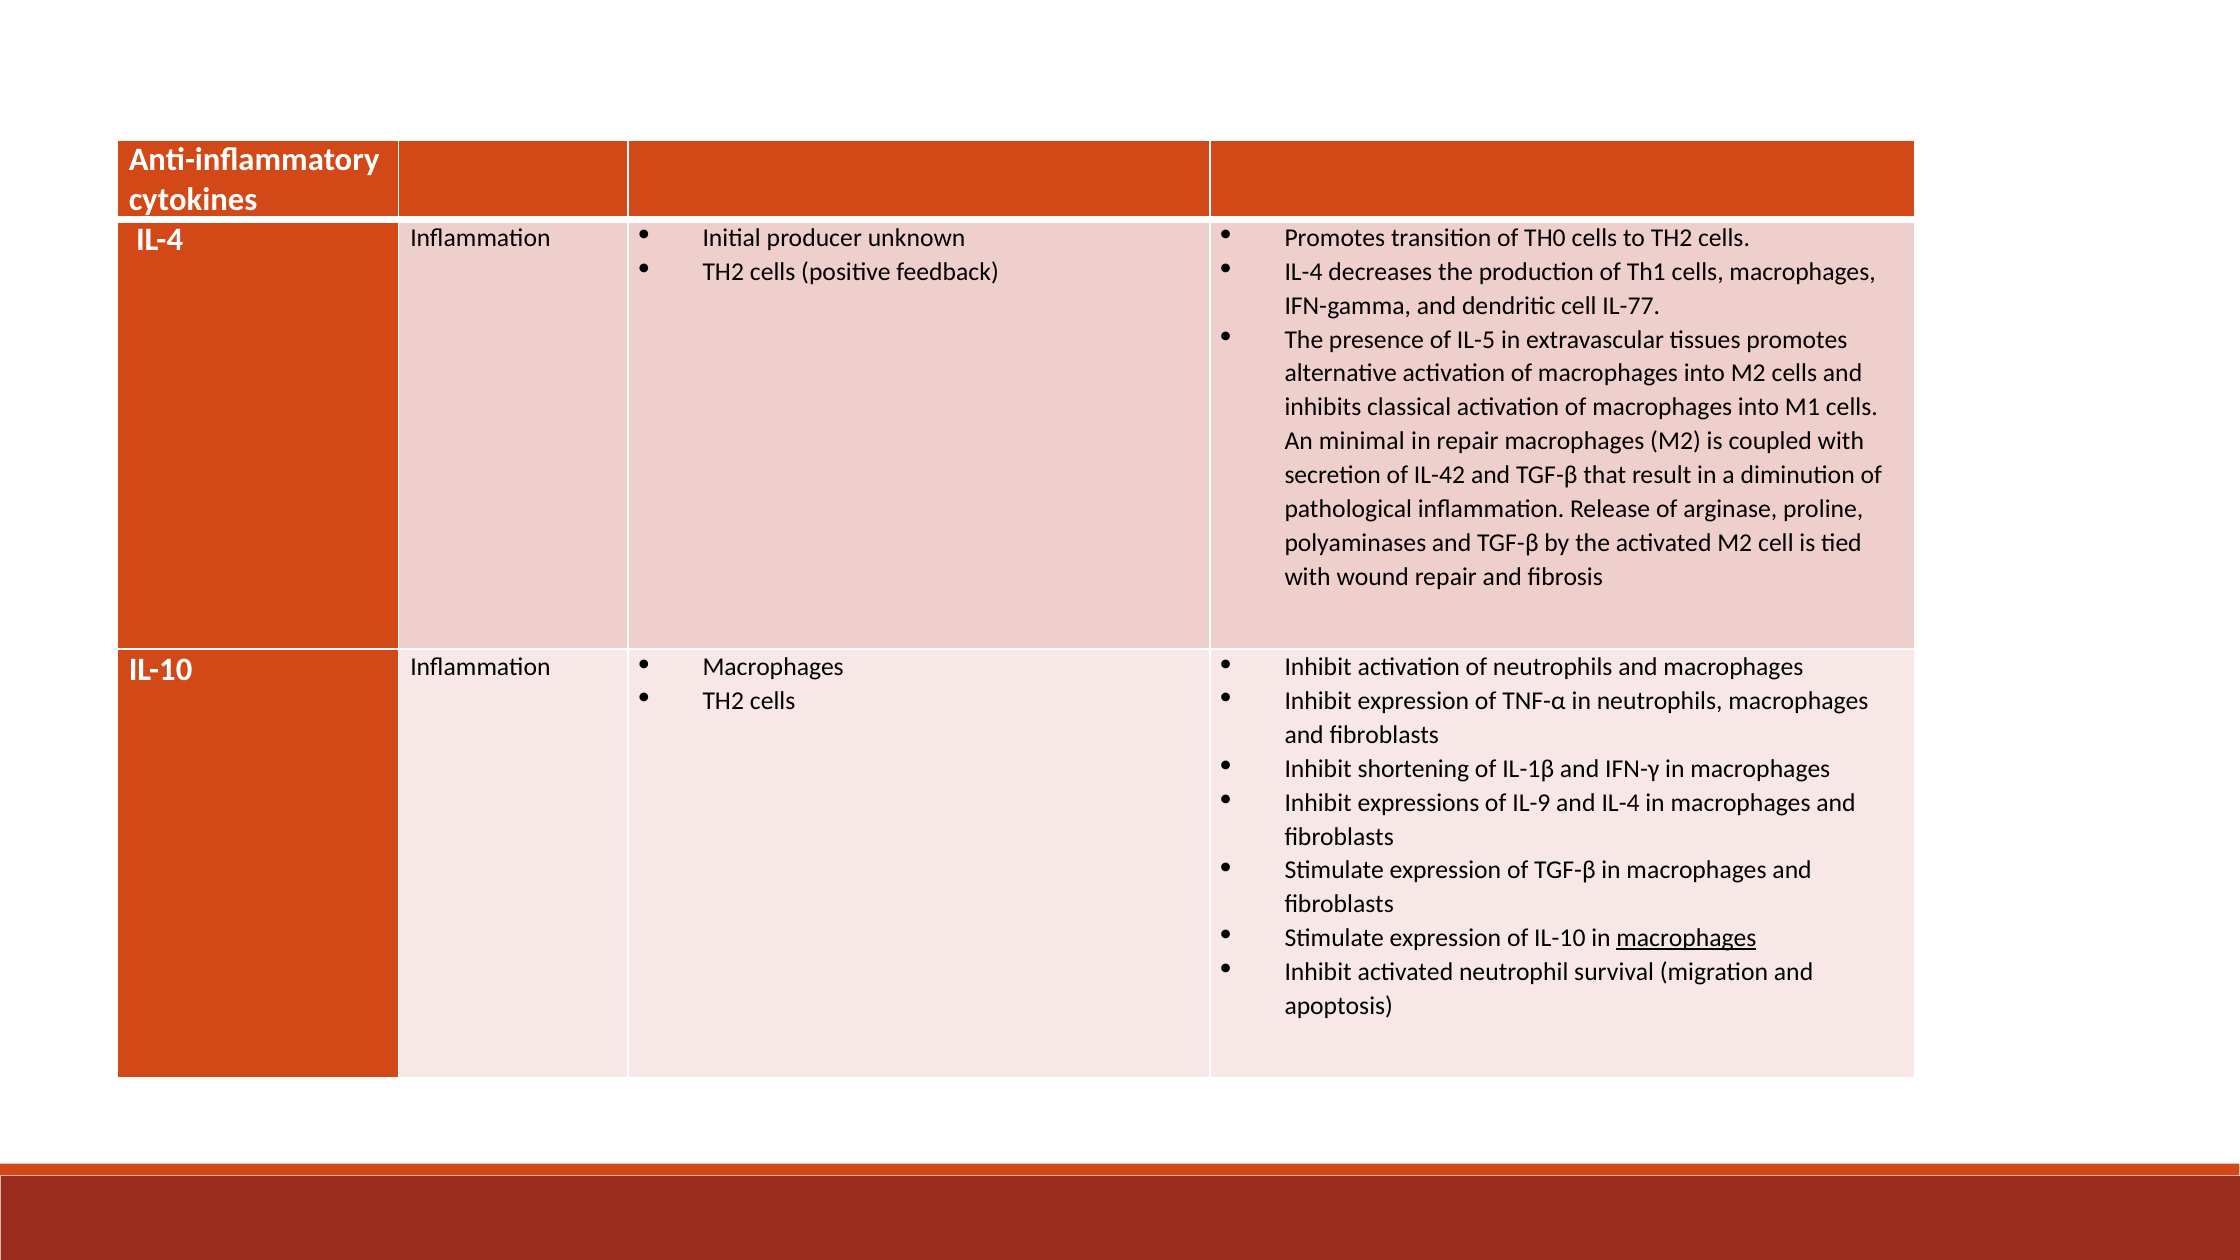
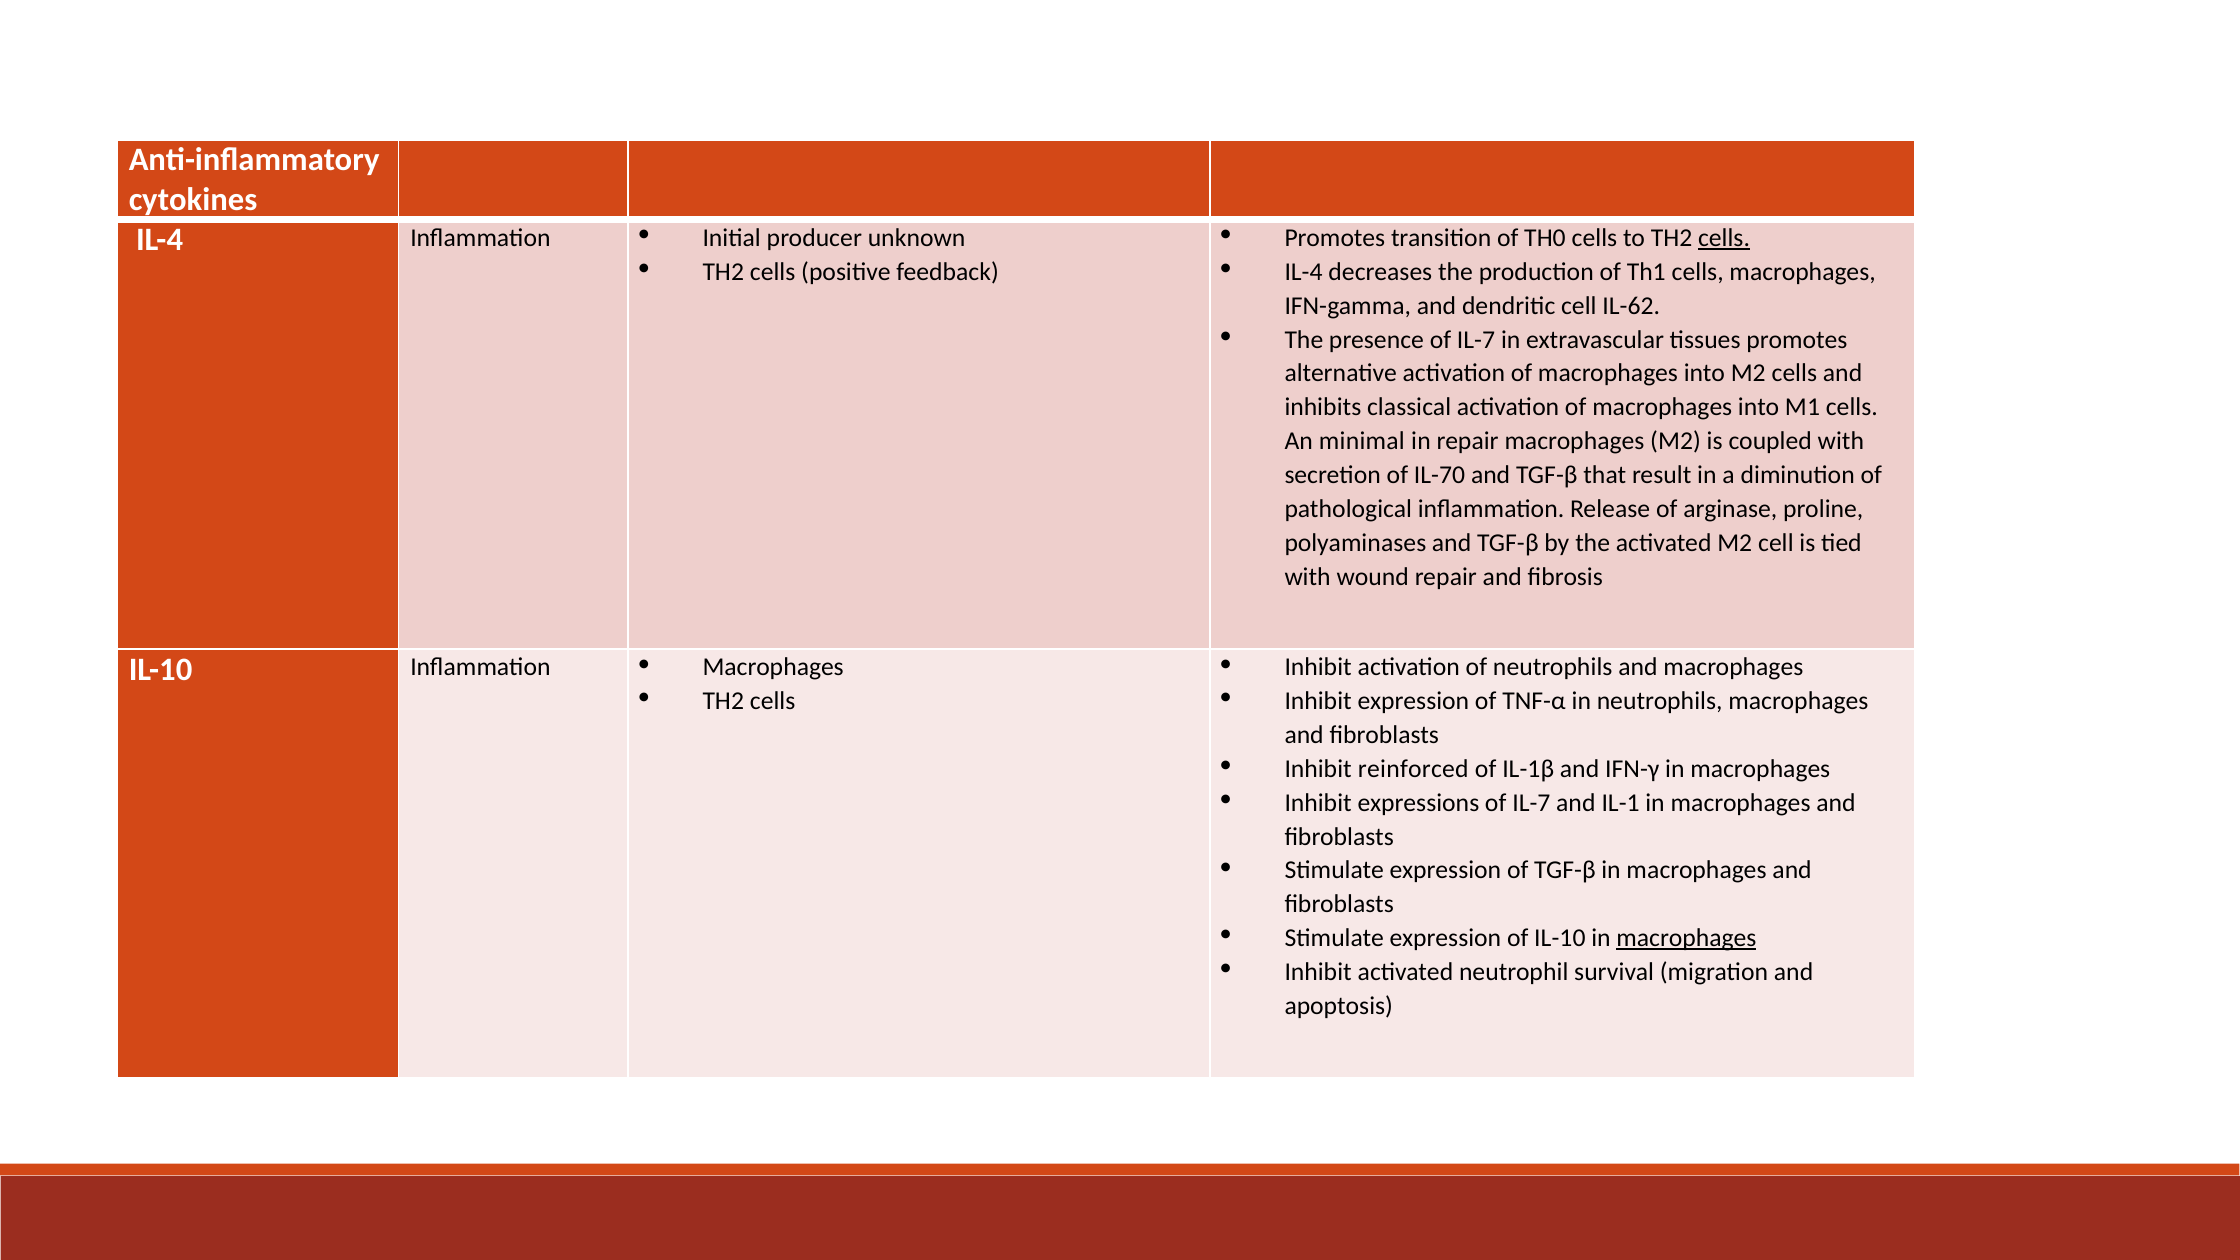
cells at (1724, 238) underline: none -> present
IL-77: IL-77 -> IL-62
presence of IL-5: IL-5 -> IL-7
IL-42: IL-42 -> IL-70
shortening: shortening -> reinforced
expressions of IL-9: IL-9 -> IL-7
and IL-4: IL-4 -> IL-1
